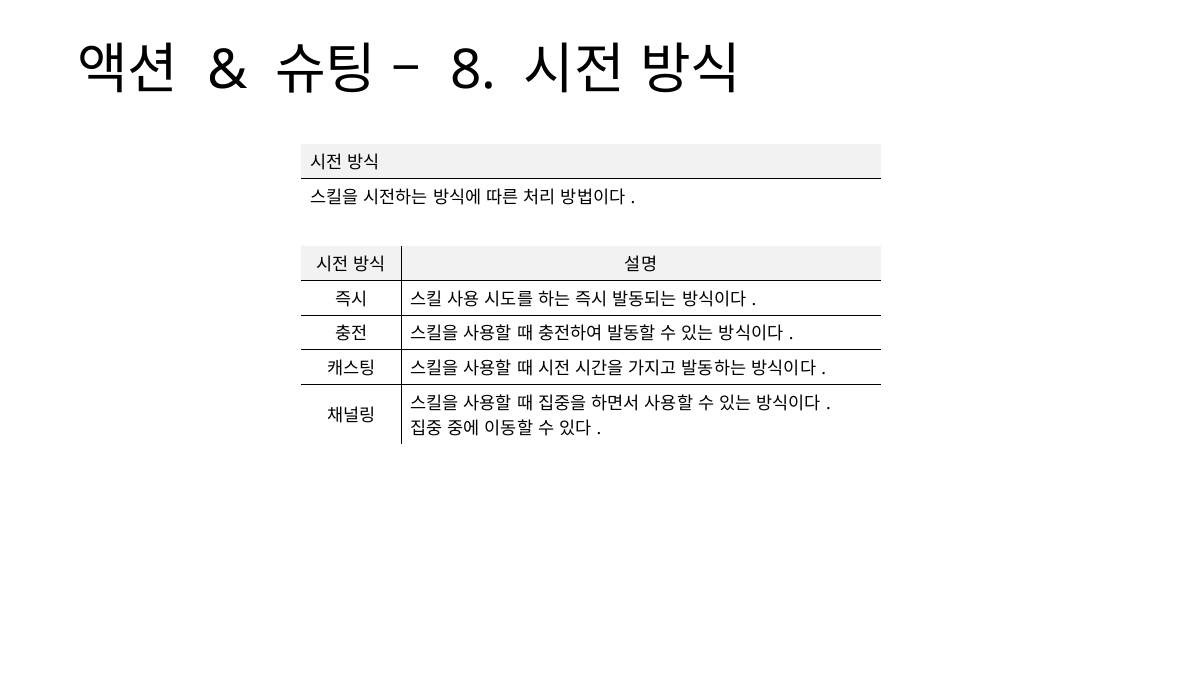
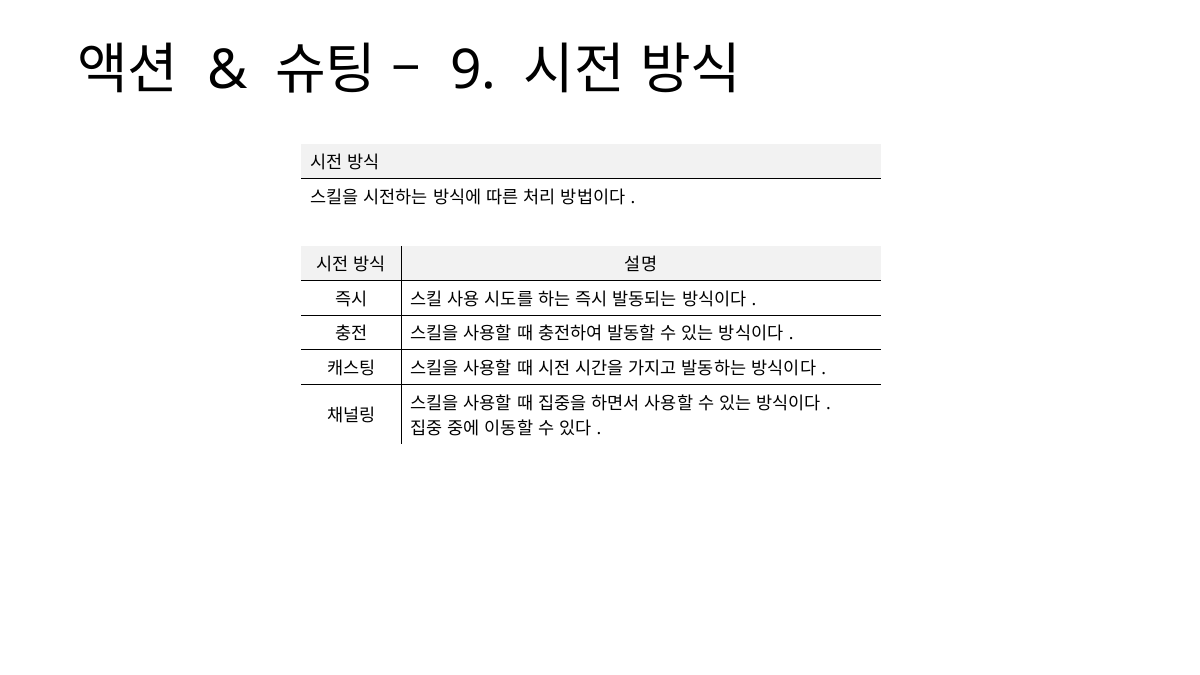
8: 8 -> 9
